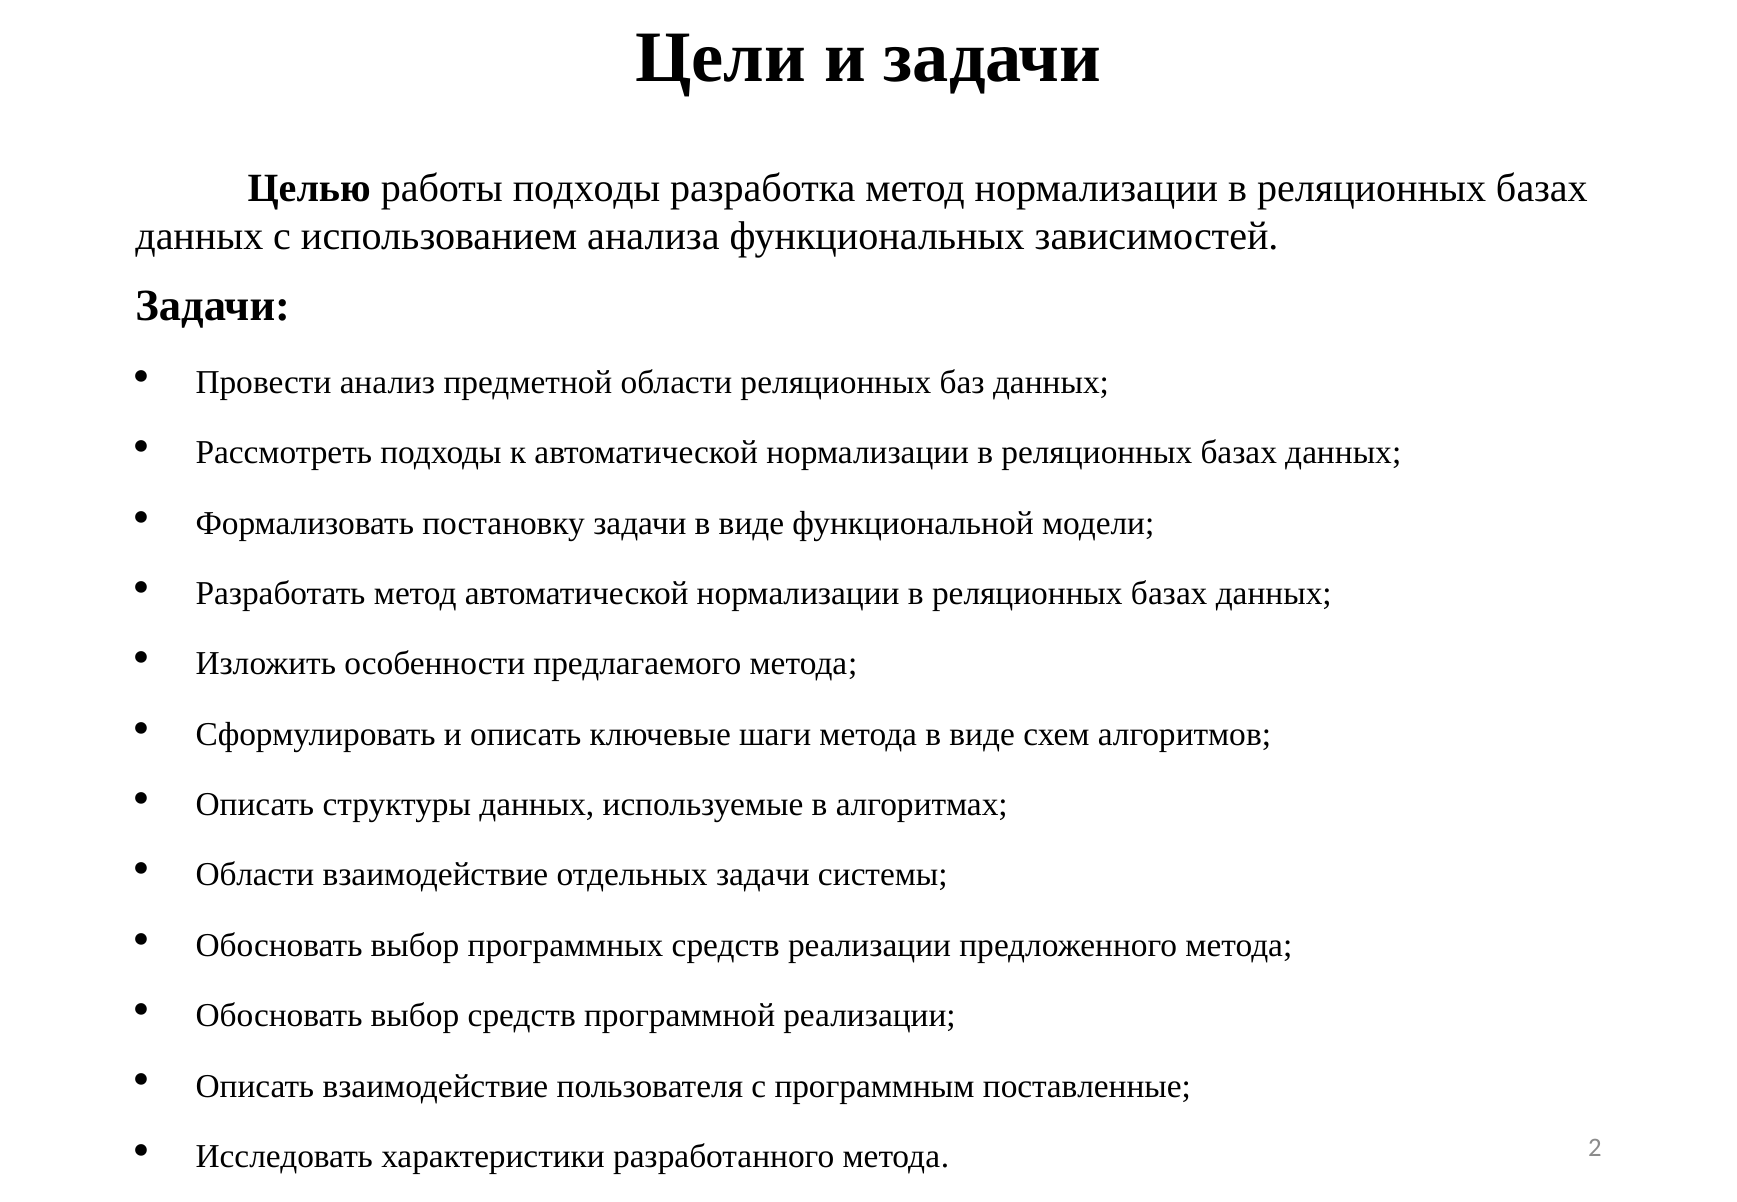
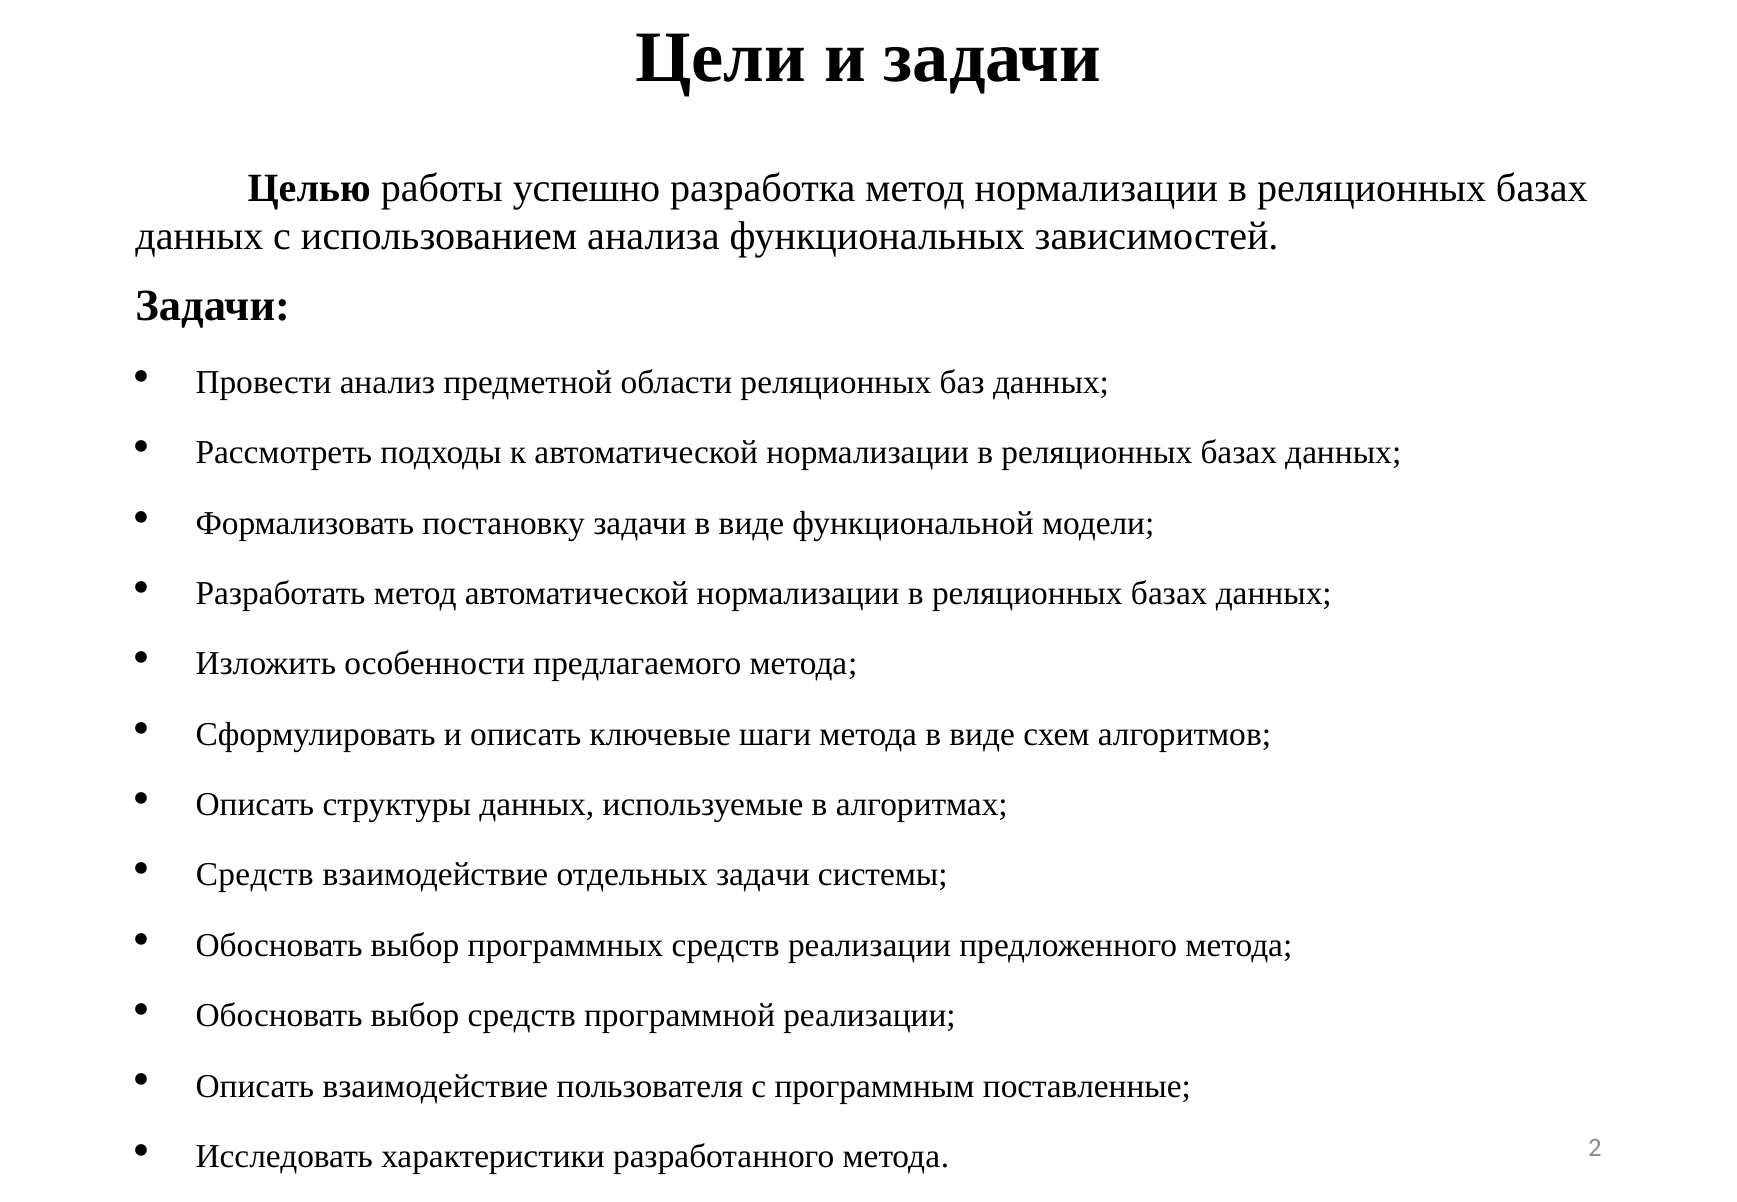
работы подходы: подходы -> успешно
Области at (255, 875): Области -> Средств
